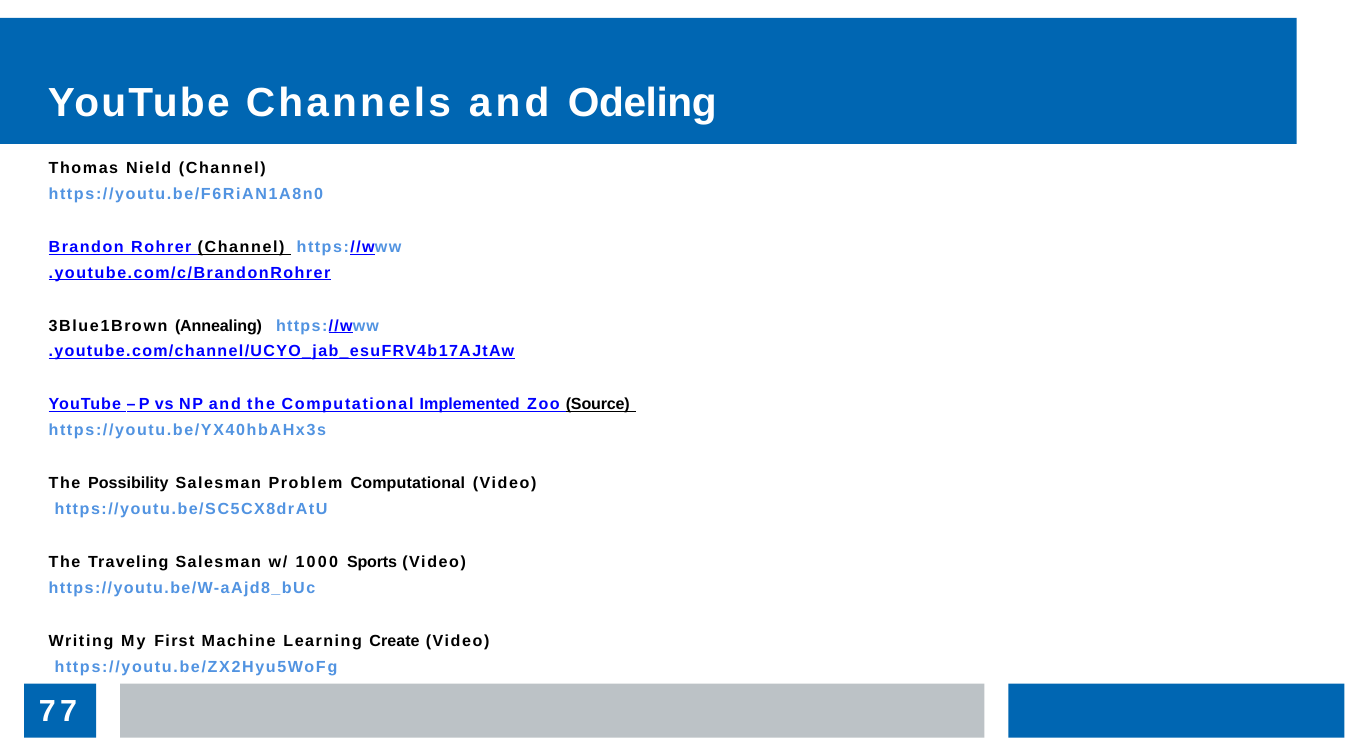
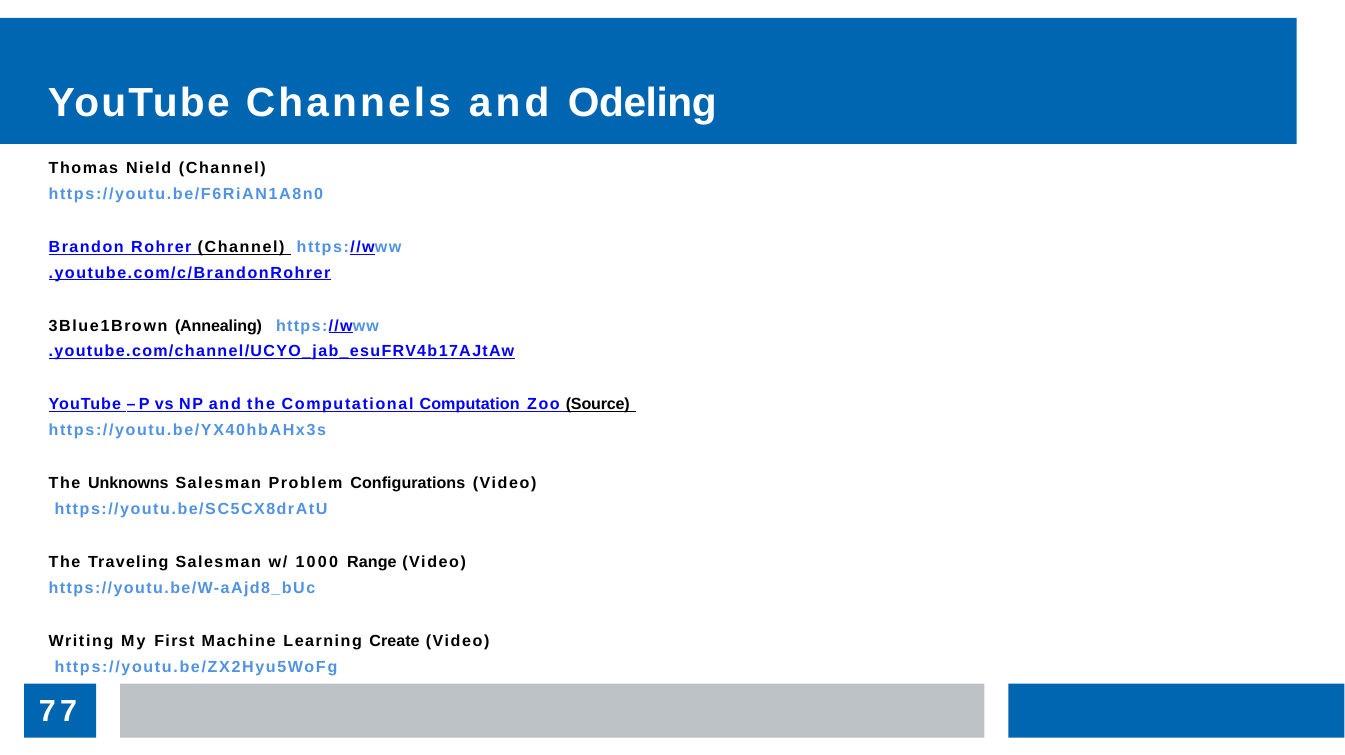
Implemented: Implemented -> Computation
Possibility: Possibility -> Unknowns
Problem Computational: Computational -> Configurations
Sports: Sports -> Range
